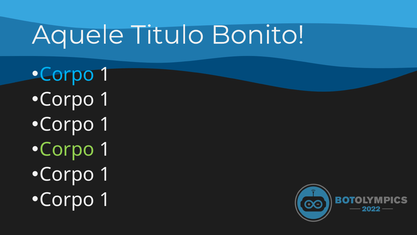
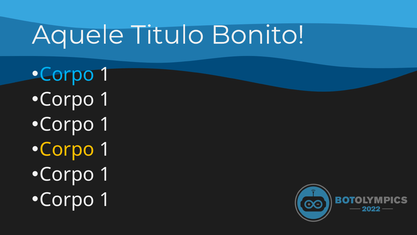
Corpo at (67, 149) colour: light green -> yellow
